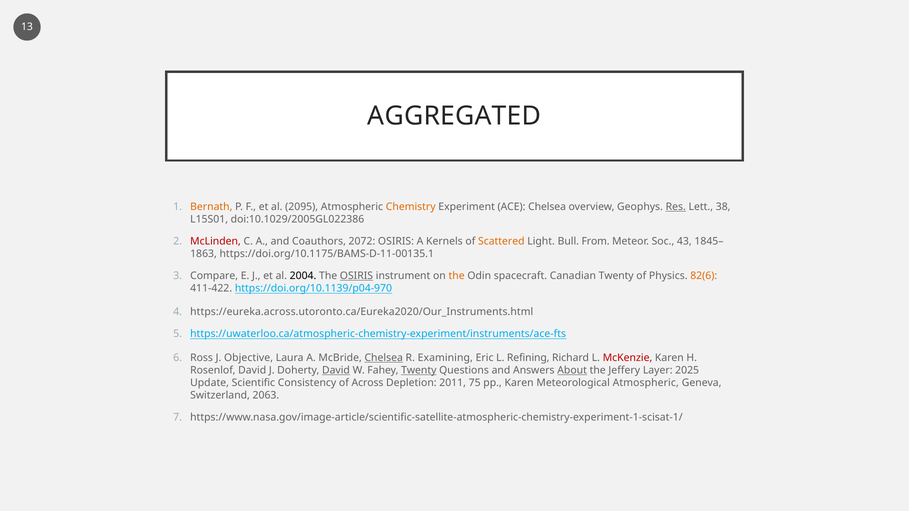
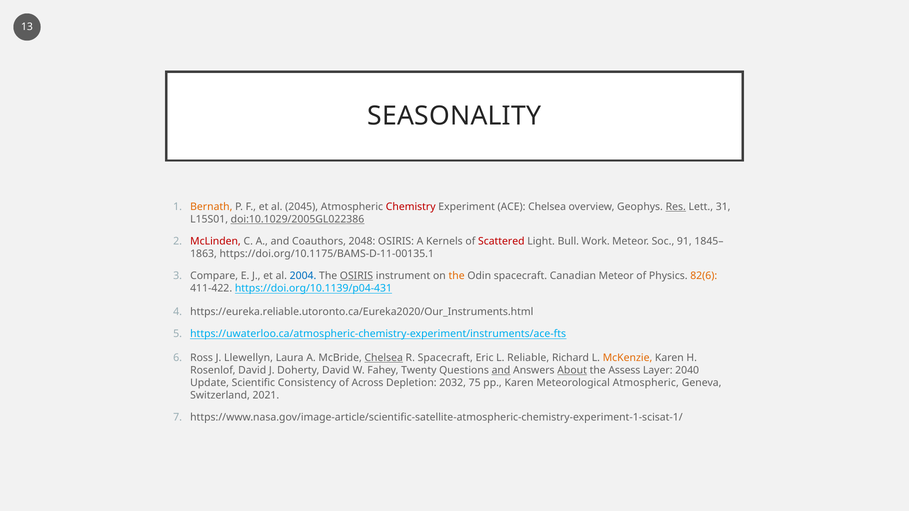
AGGREGATED: AGGREGATED -> SEASONALITY
2095: 2095 -> 2045
Chemistry colour: orange -> red
38: 38 -> 31
doi:10.1029/2005GL022386 underline: none -> present
2072: 2072 -> 2048
Scattered colour: orange -> red
From: From -> Work
43: 43 -> 91
2004 colour: black -> blue
Canadian Twenty: Twenty -> Meteor
https://doi.org/10.1139/p04-970: https://doi.org/10.1139/p04-970 -> https://doi.org/10.1139/p04-431
https://eureka.across.utoronto.ca/Eureka2020/Our_Instruments.html: https://eureka.across.utoronto.ca/Eureka2020/Our_Instruments.html -> https://eureka.reliable.utoronto.ca/Eureka2020/Our_Instruments.html
Objective: Objective -> Llewellyn
R Examining: Examining -> Spacecraft
Refining: Refining -> Reliable
McKenzie colour: red -> orange
David at (336, 370) underline: present -> none
Twenty at (419, 370) underline: present -> none
and at (501, 370) underline: none -> present
Jeffery: Jeffery -> Assess
2025: 2025 -> 2040
2011: 2011 -> 2032
2063: 2063 -> 2021
